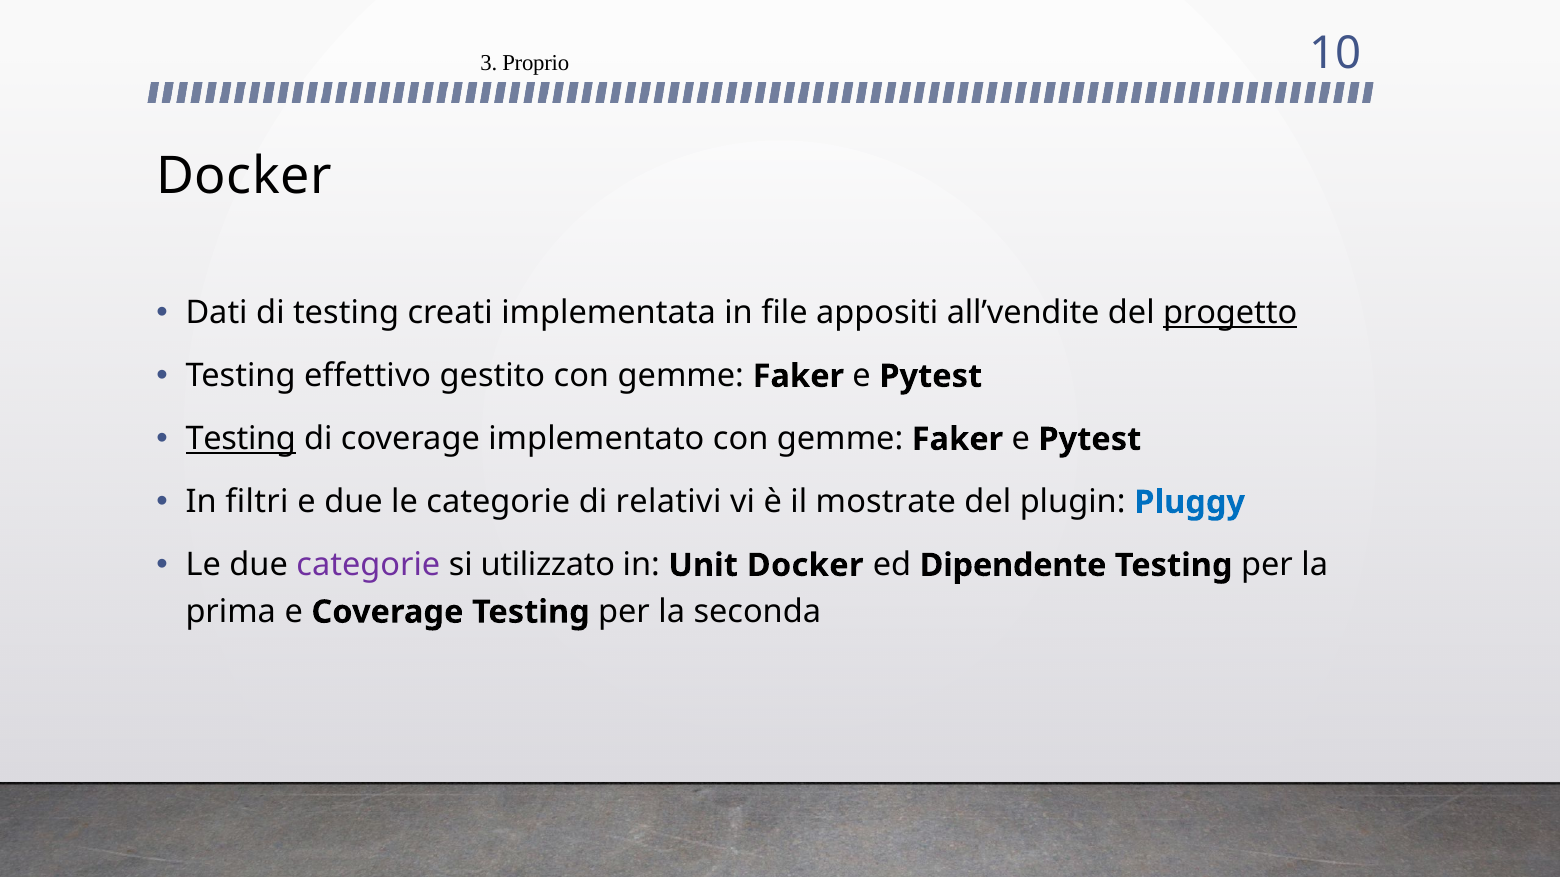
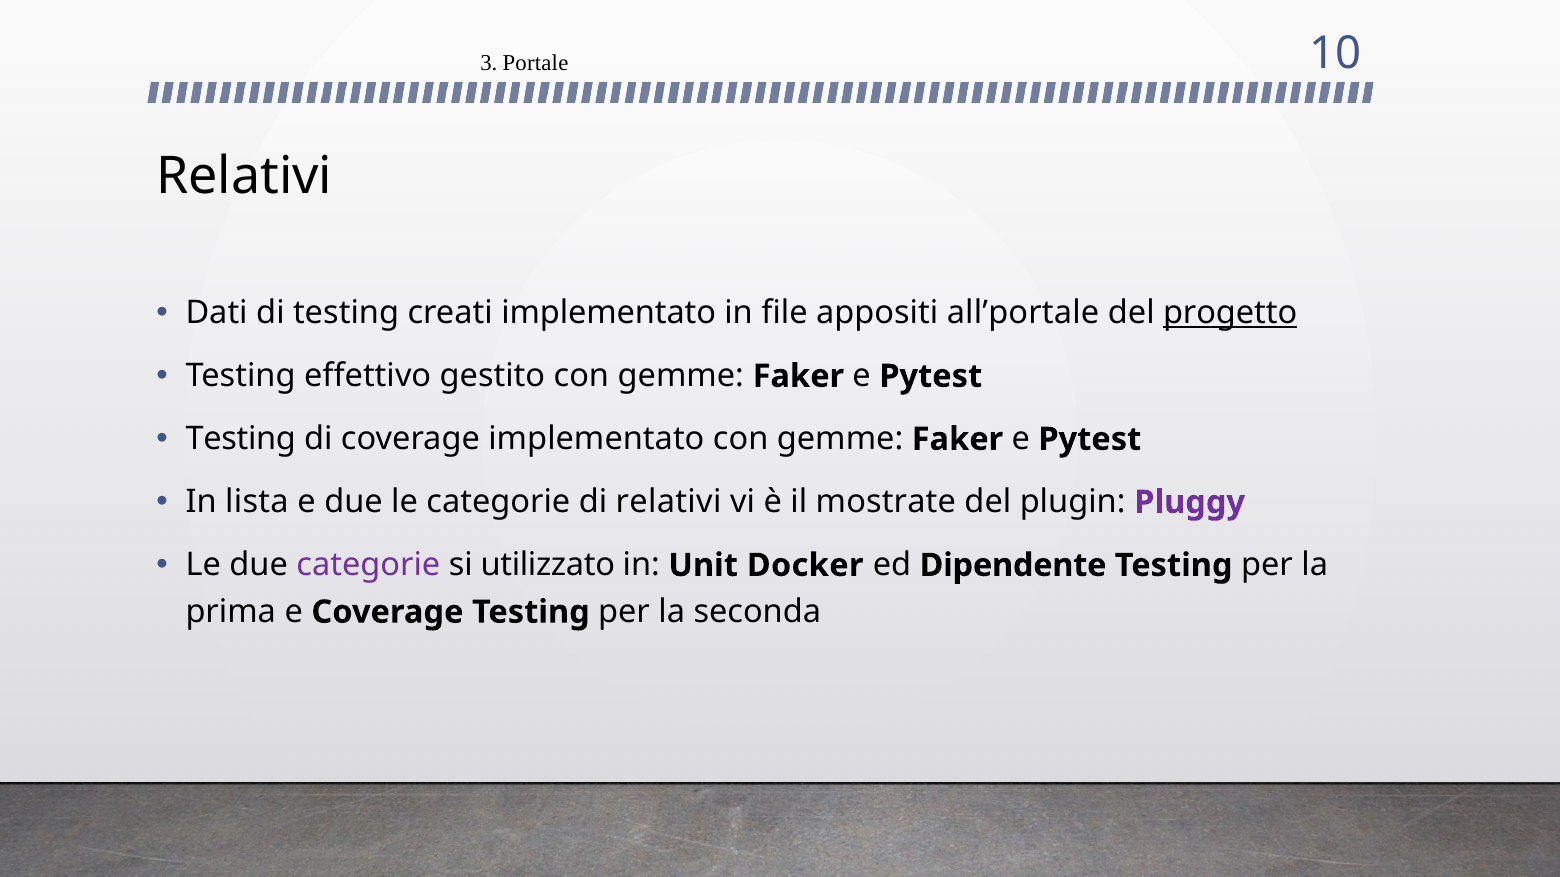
Proprio: Proprio -> Portale
Docker at (244, 177): Docker -> Relativi
creati implementata: implementata -> implementato
all’vendite: all’vendite -> all’portale
Testing at (241, 439) underline: present -> none
filtri: filtri -> lista
Pluggy colour: blue -> purple
